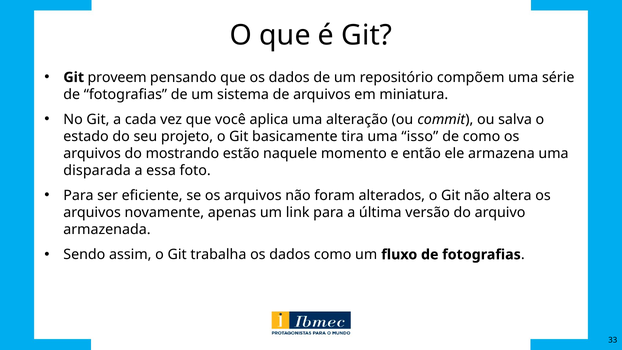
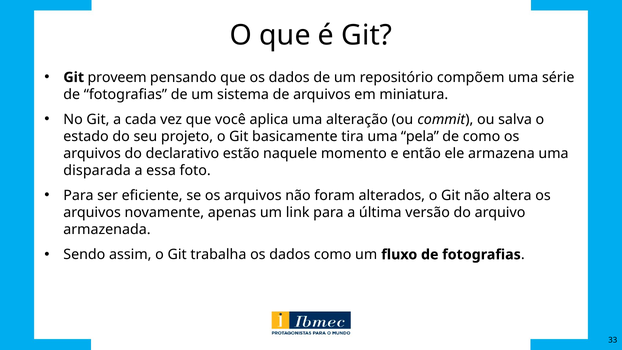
isso: isso -> pela
mostrando: mostrando -> declarativo
